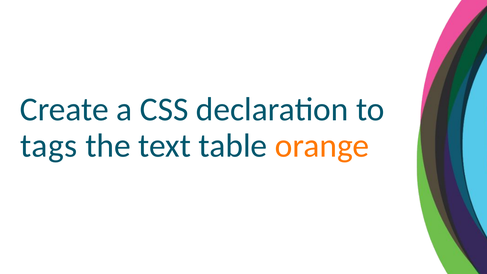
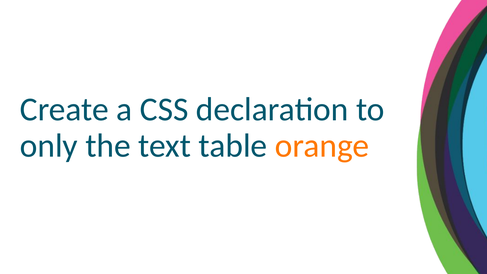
tags: tags -> only
